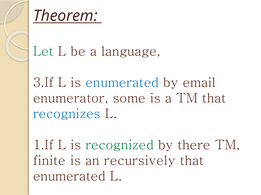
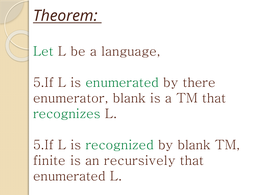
3.If at (43, 83): 3.If -> 5.If
enumerated at (122, 83) colour: blue -> green
email: email -> there
enumerator some: some -> blank
recognizes colour: blue -> green
1.If at (43, 146): 1.If -> 5.If
by there: there -> blank
